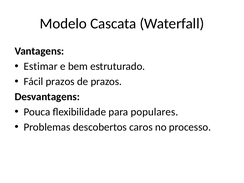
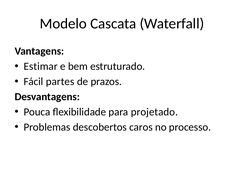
Fácil prazos: prazos -> partes
populares: populares -> projetado
